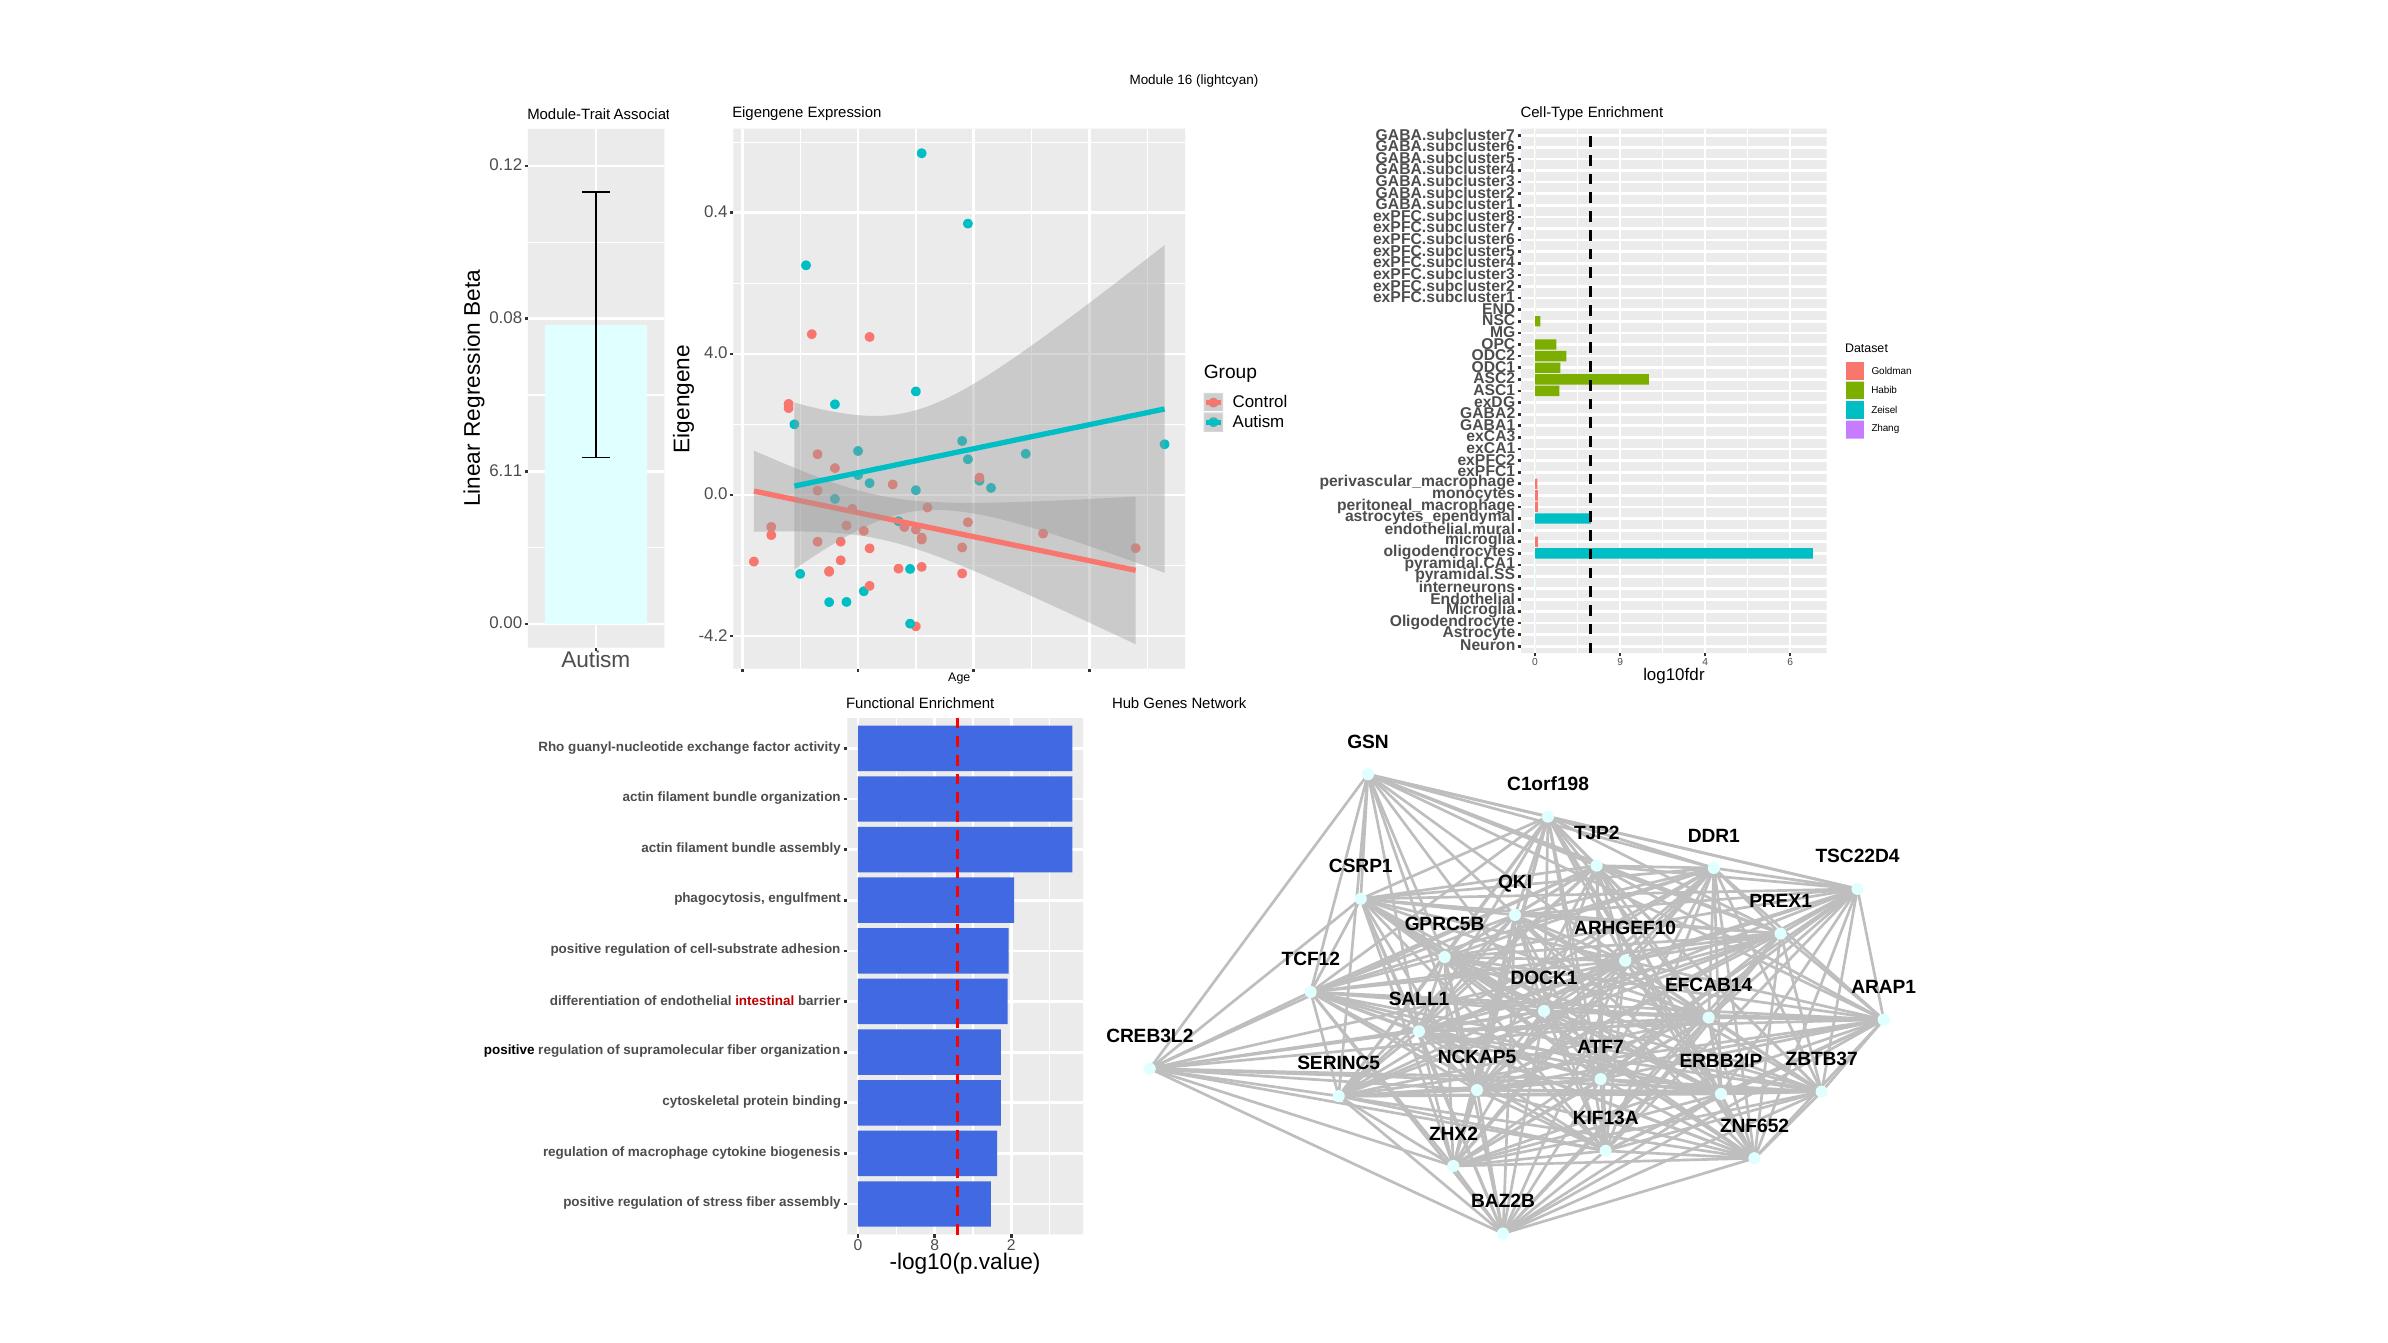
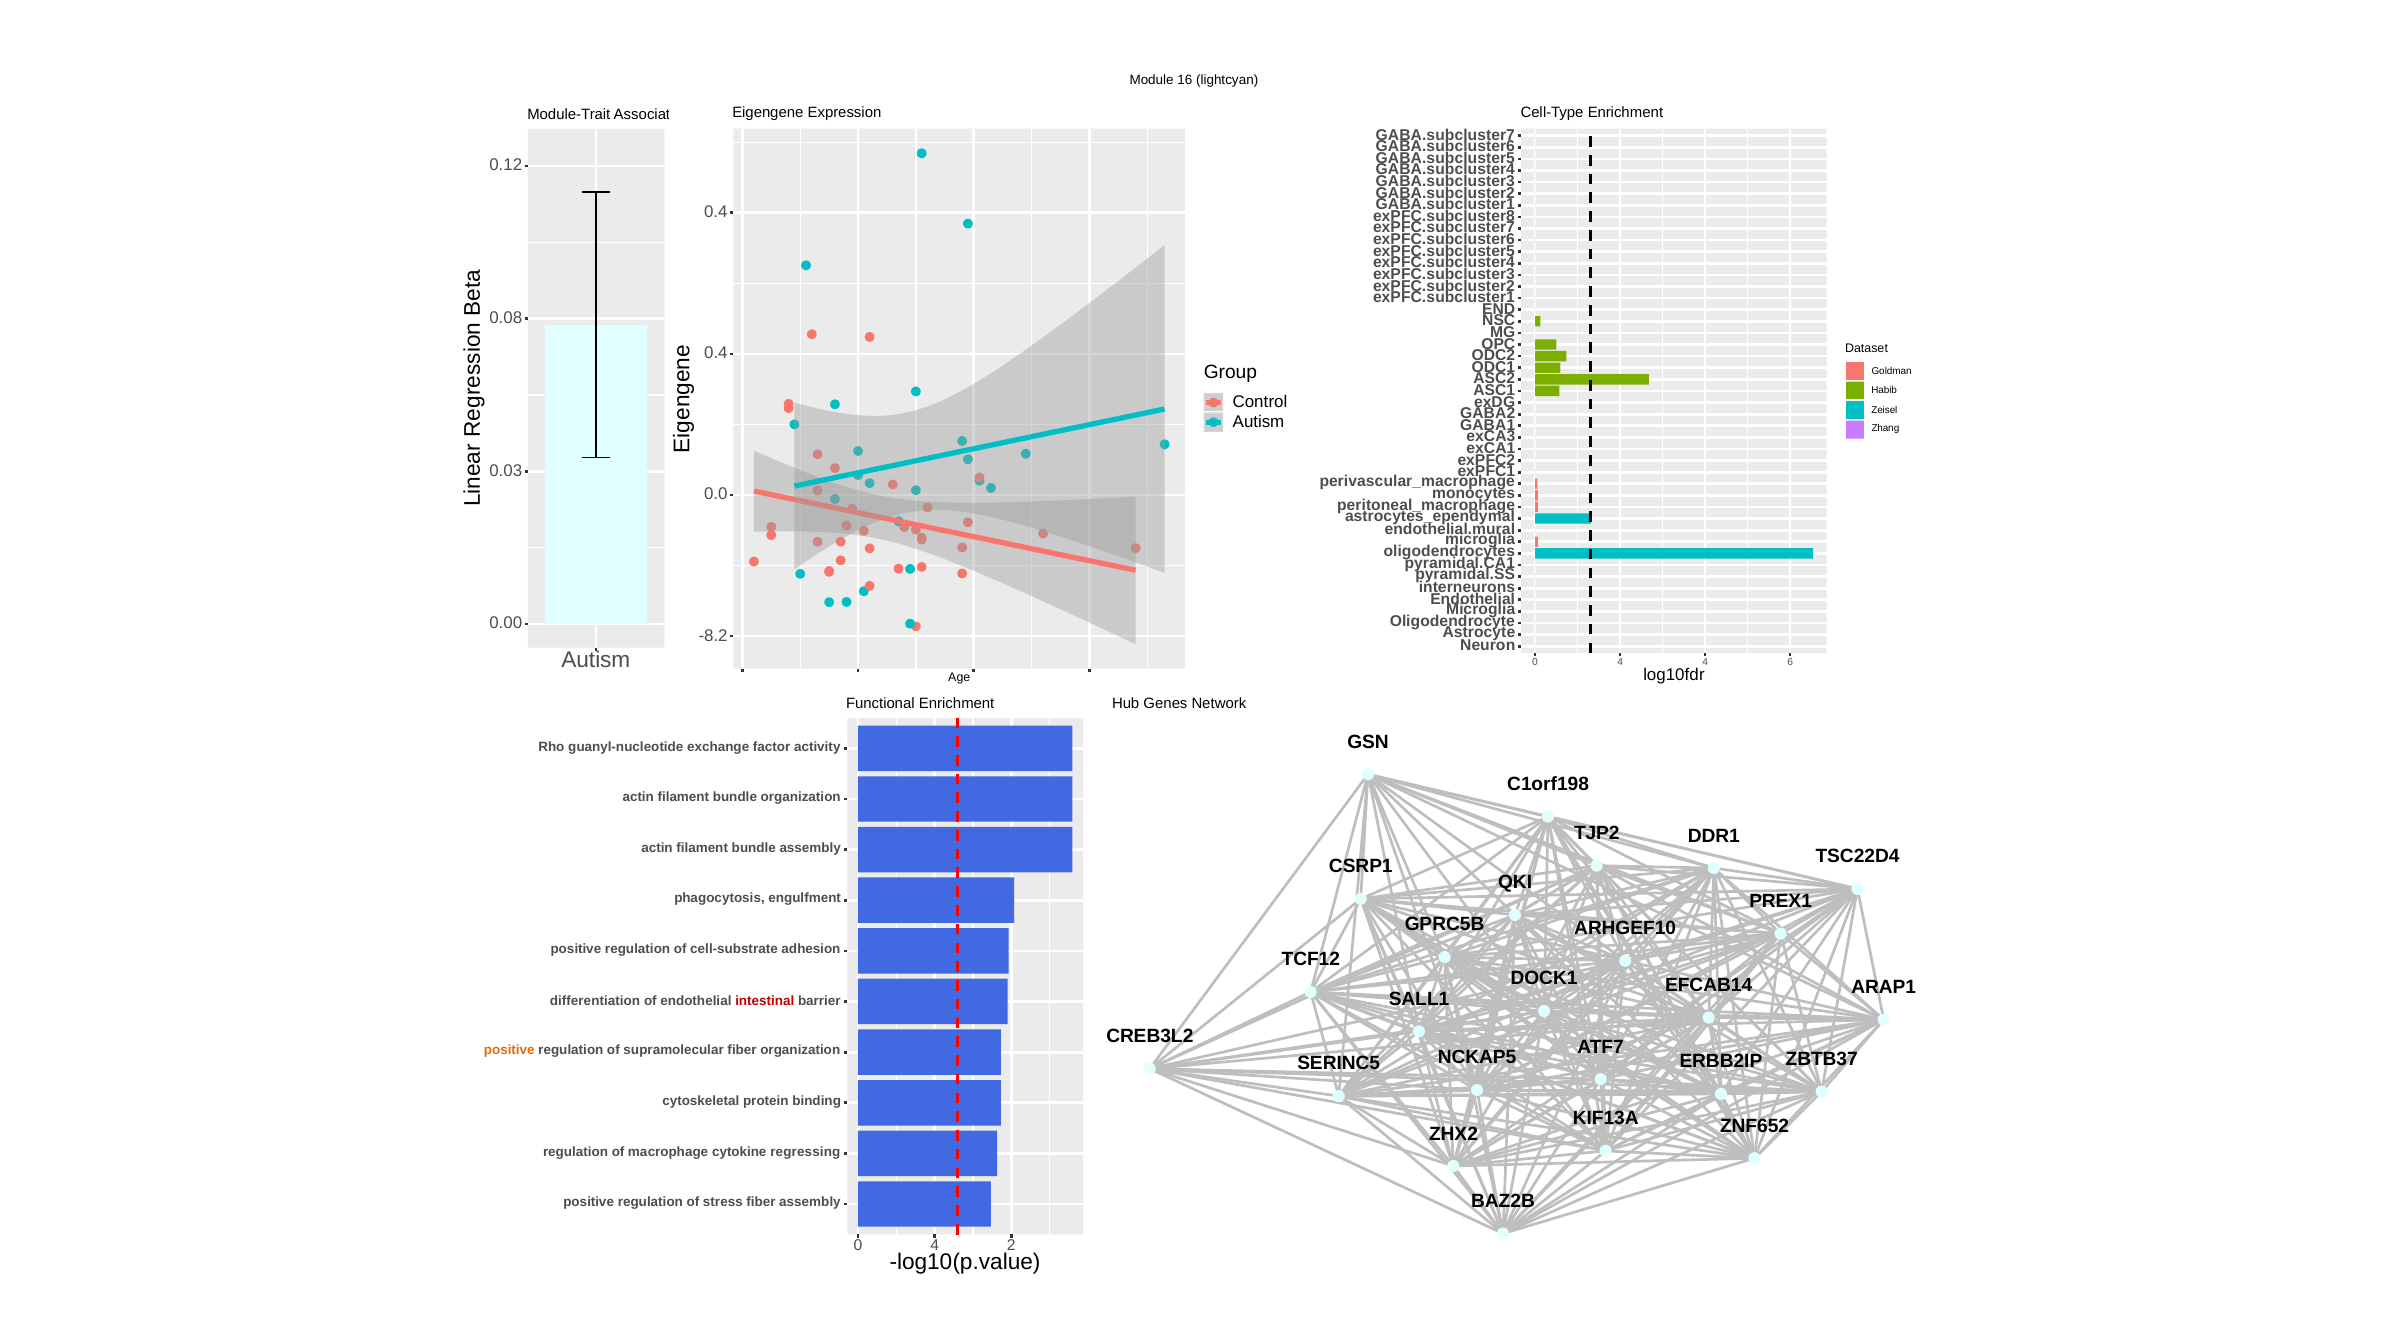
4.0 at (716, 353): 4.0 -> 0.4
6.11: 6.11 -> 0.03
-4.2: -4.2 -> -8.2
9 at (1620, 662): 9 -> 4
positive at (509, 1051) colour: black -> orange
biogenesis: biogenesis -> regressing
8 at (935, 1245): 8 -> 4
